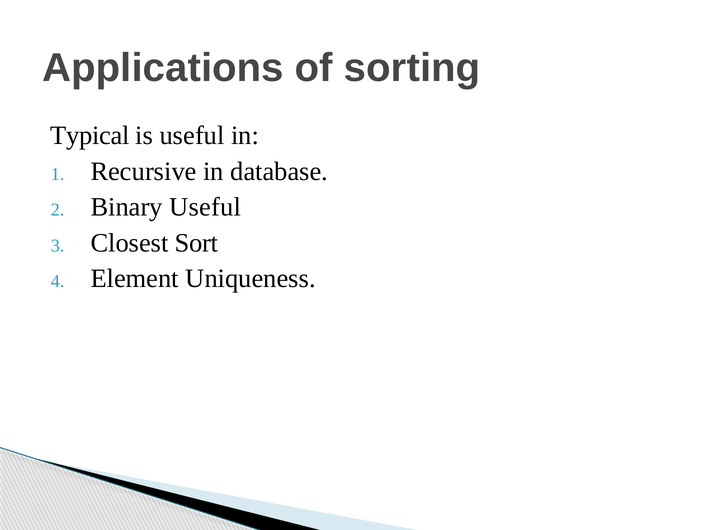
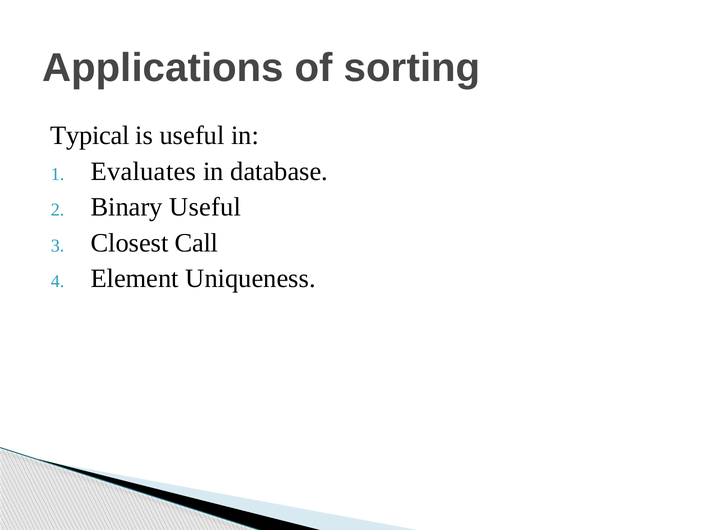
Recursive: Recursive -> Evaluates
Sort: Sort -> Call
